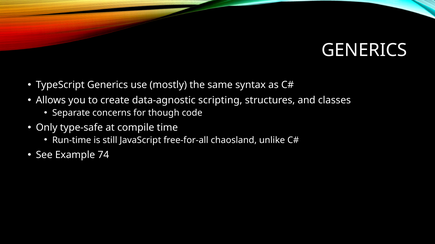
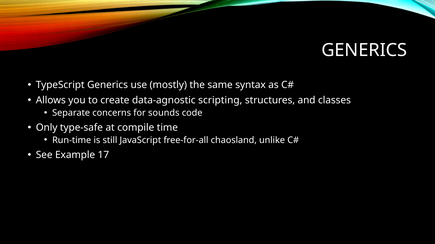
though: though -> sounds
74: 74 -> 17
